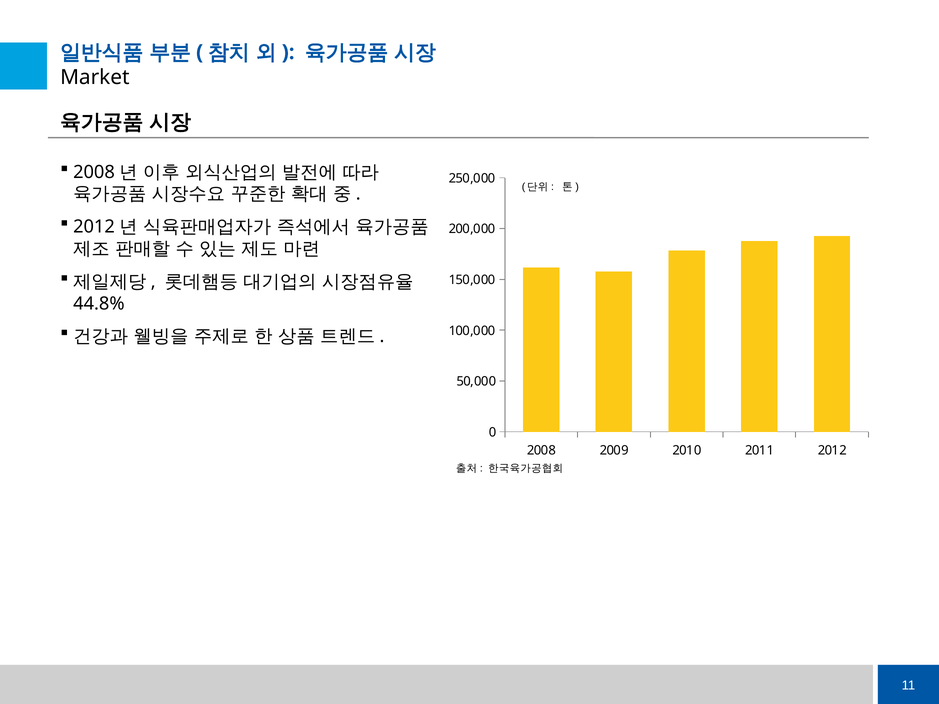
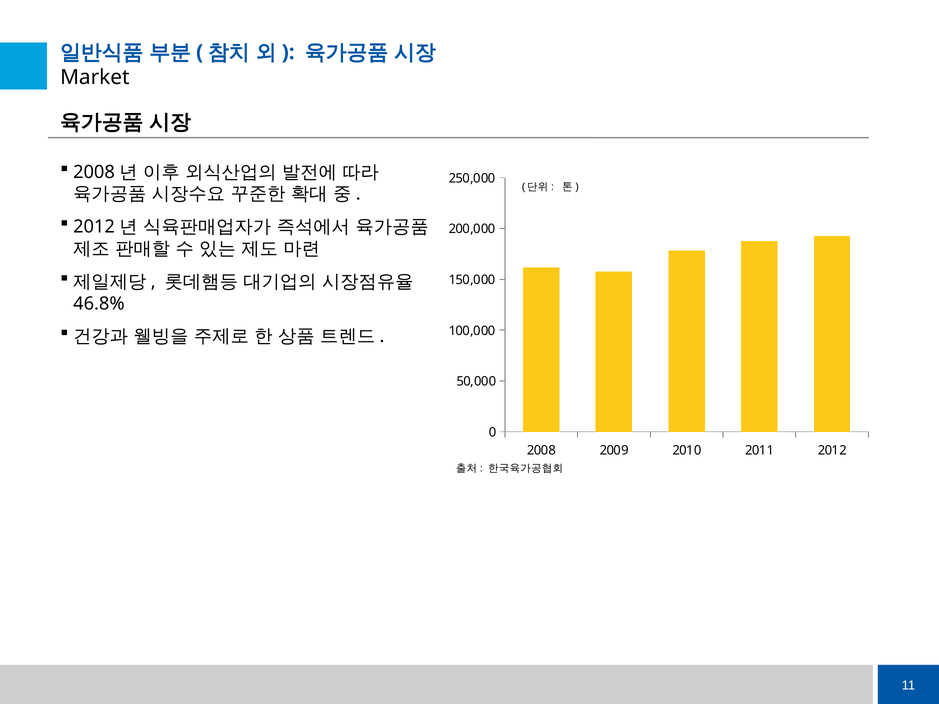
44.8%: 44.8% -> 46.8%
